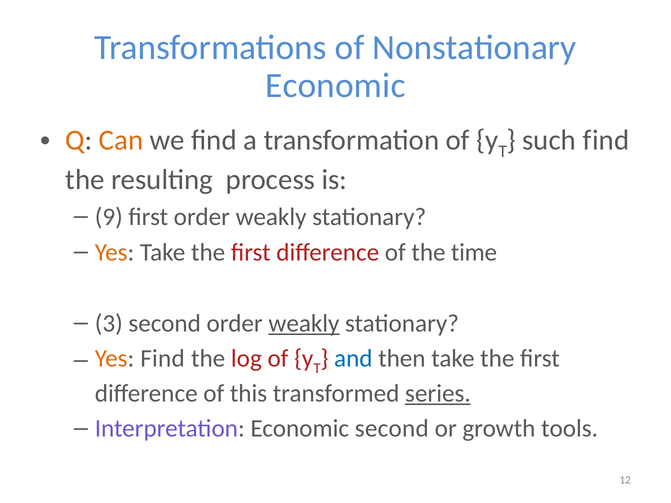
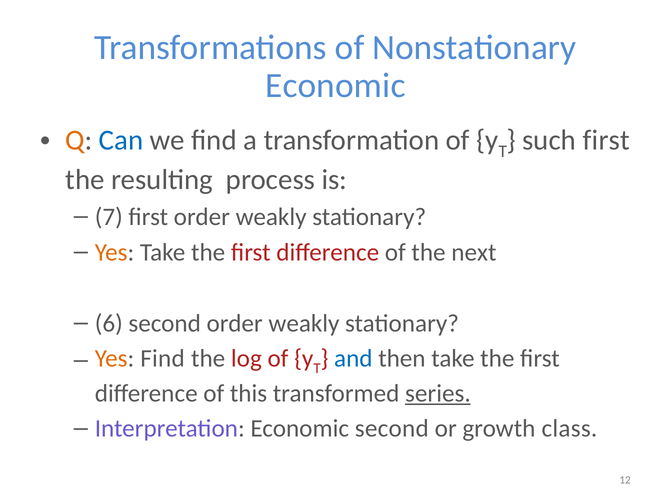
Can colour: orange -> blue
such find: find -> first
9: 9 -> 7
time: time -> next
3: 3 -> 6
weakly at (304, 323) underline: present -> none
tools: tools -> class
